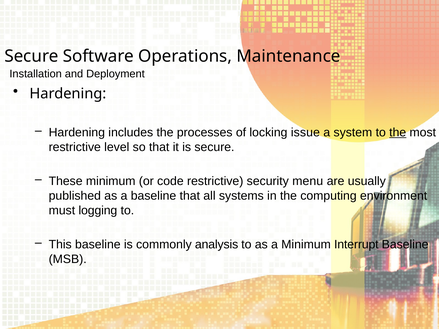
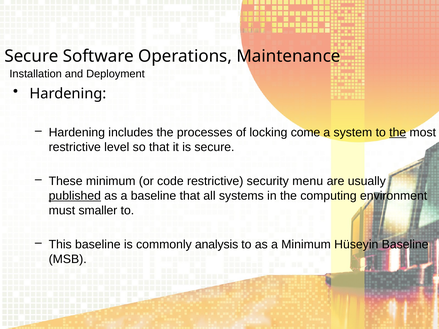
issue: issue -> come
published underline: none -> present
logging: logging -> smaller
Interrupt: Interrupt -> Hüseyin
